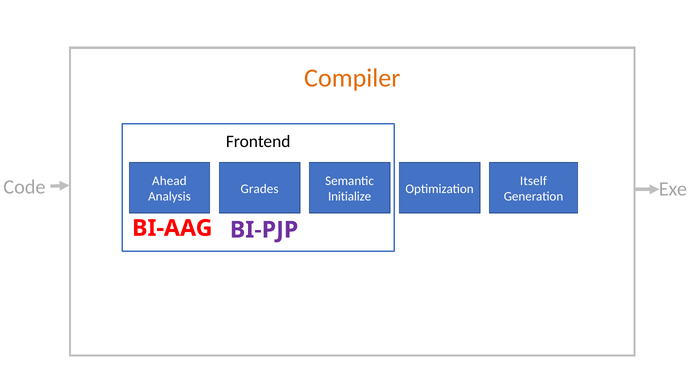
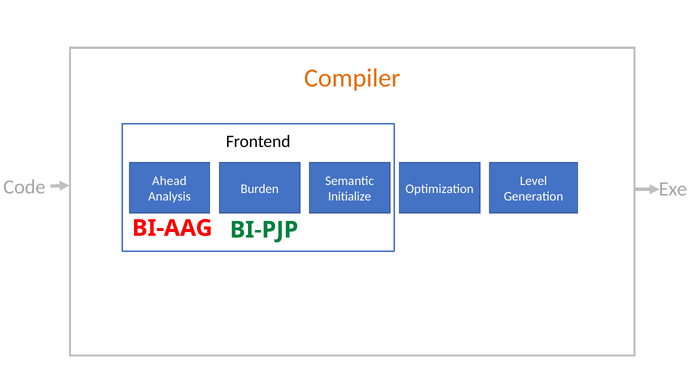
Itself: Itself -> Level
Grades: Grades -> Burden
BI-PJP colour: purple -> green
